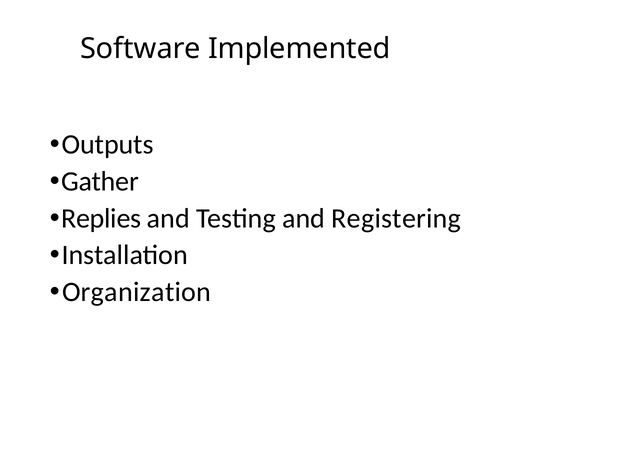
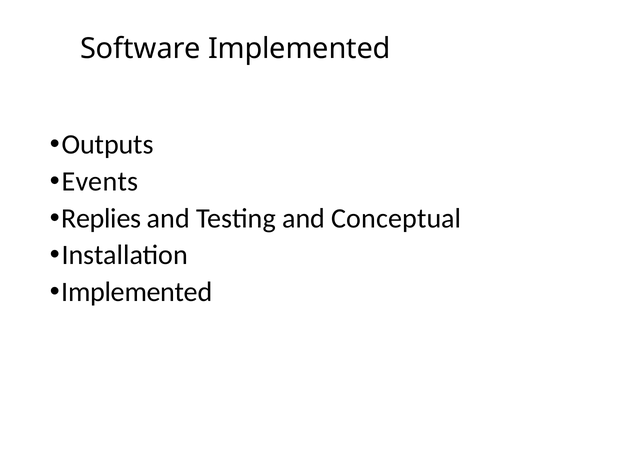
Gather: Gather -> Events
Registering: Registering -> Conceptual
Organization at (137, 292): Organization -> Implemented
